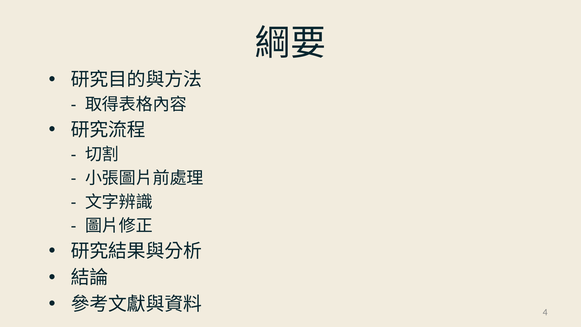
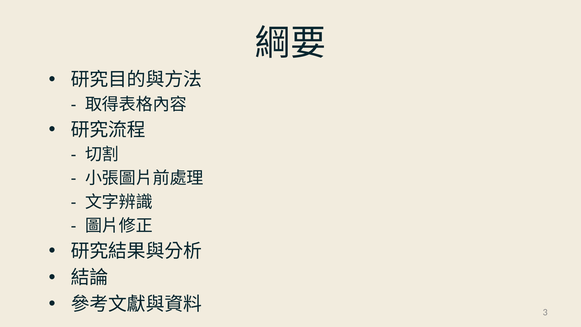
4: 4 -> 3
